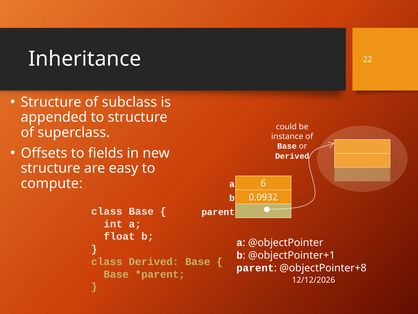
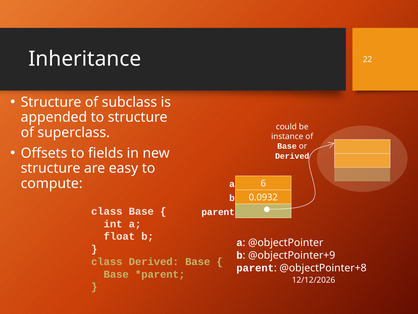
@objectPointer+1: @objectPointer+1 -> @objectPointer+9
